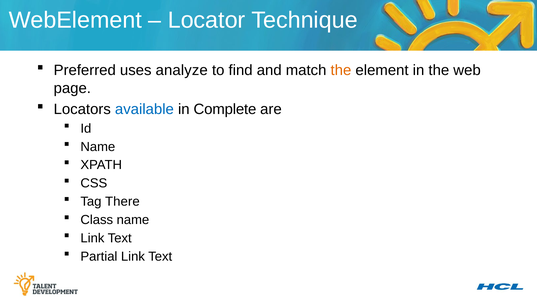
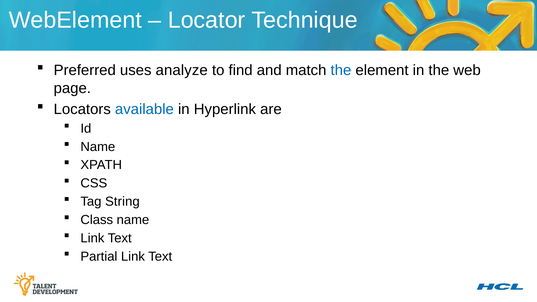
the at (341, 70) colour: orange -> blue
Complete: Complete -> Hyperlink
There: There -> String
